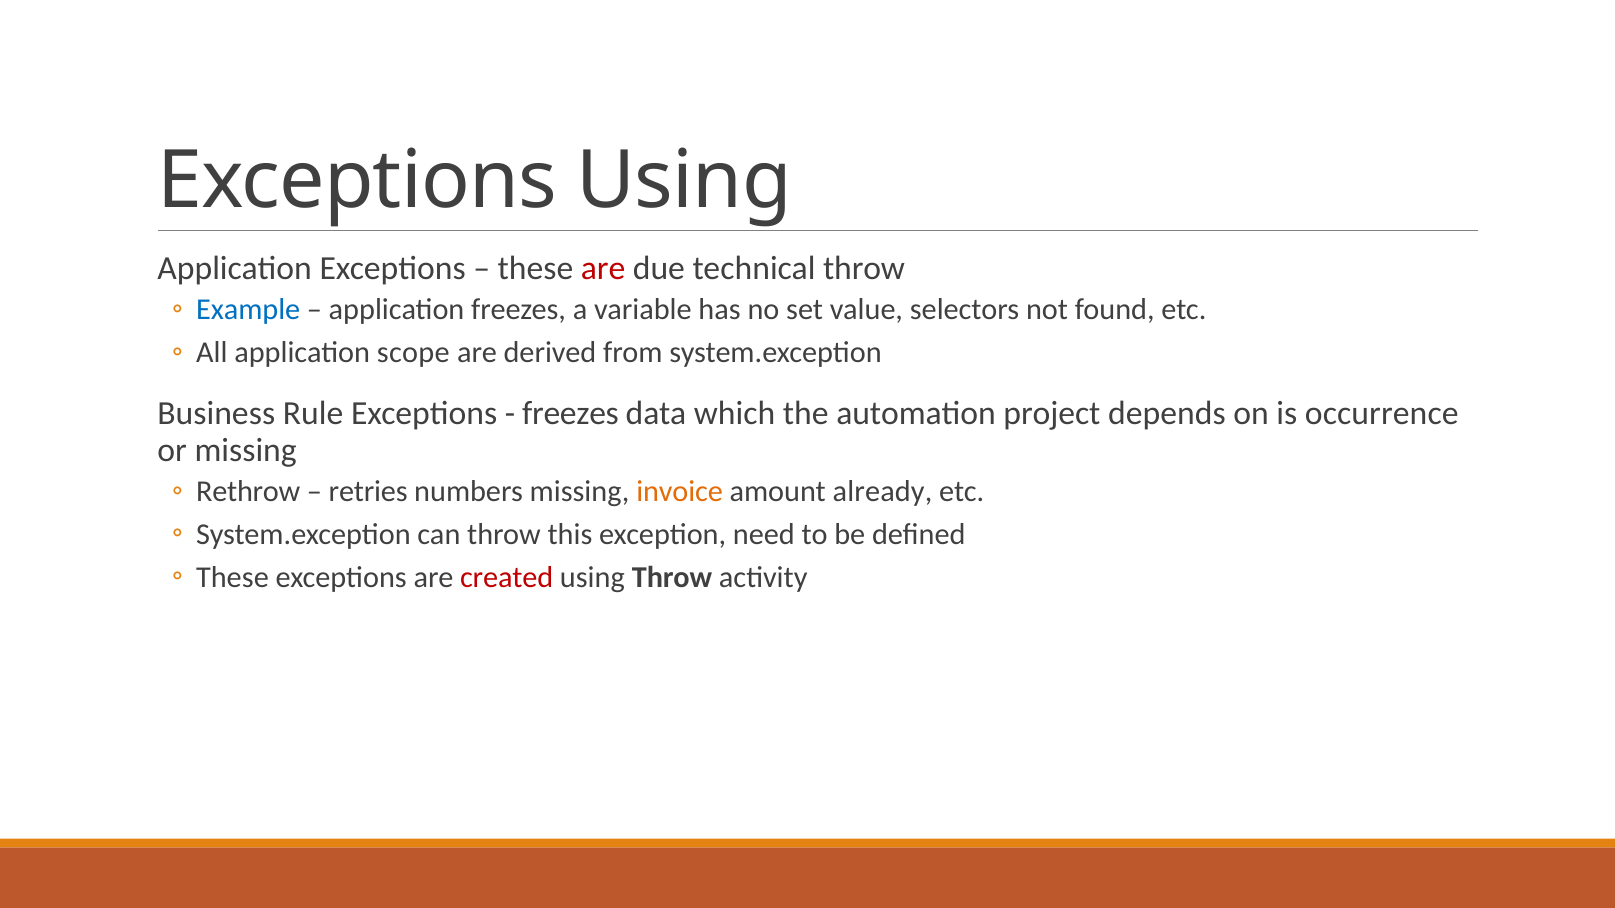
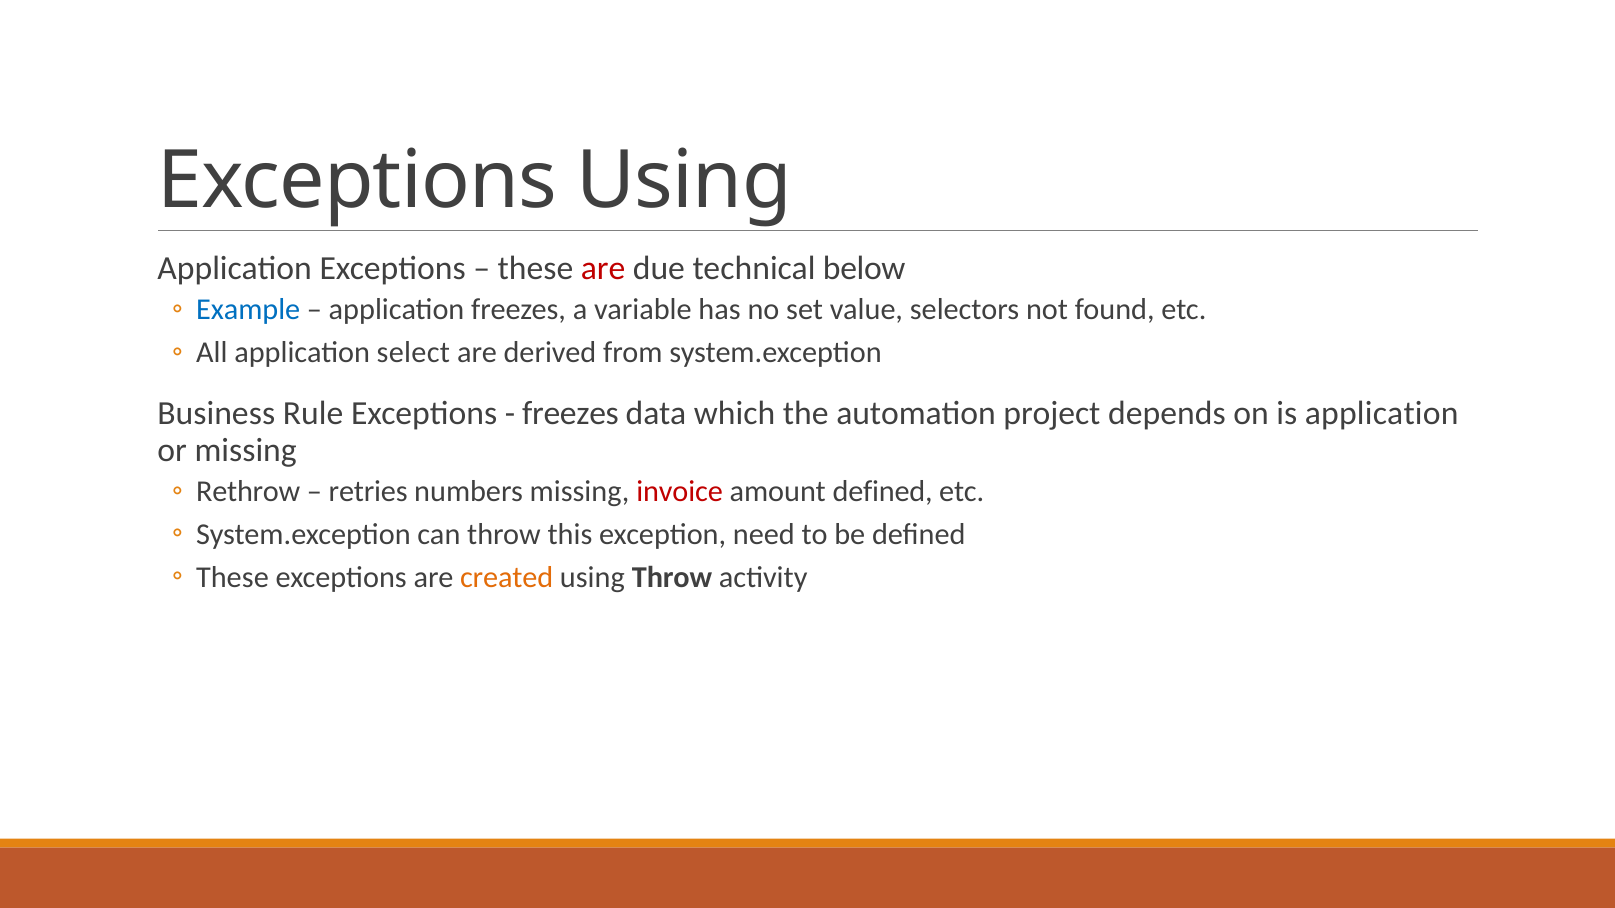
technical throw: throw -> below
scope: scope -> select
is occurrence: occurrence -> application
invoice colour: orange -> red
amount already: already -> defined
created colour: red -> orange
